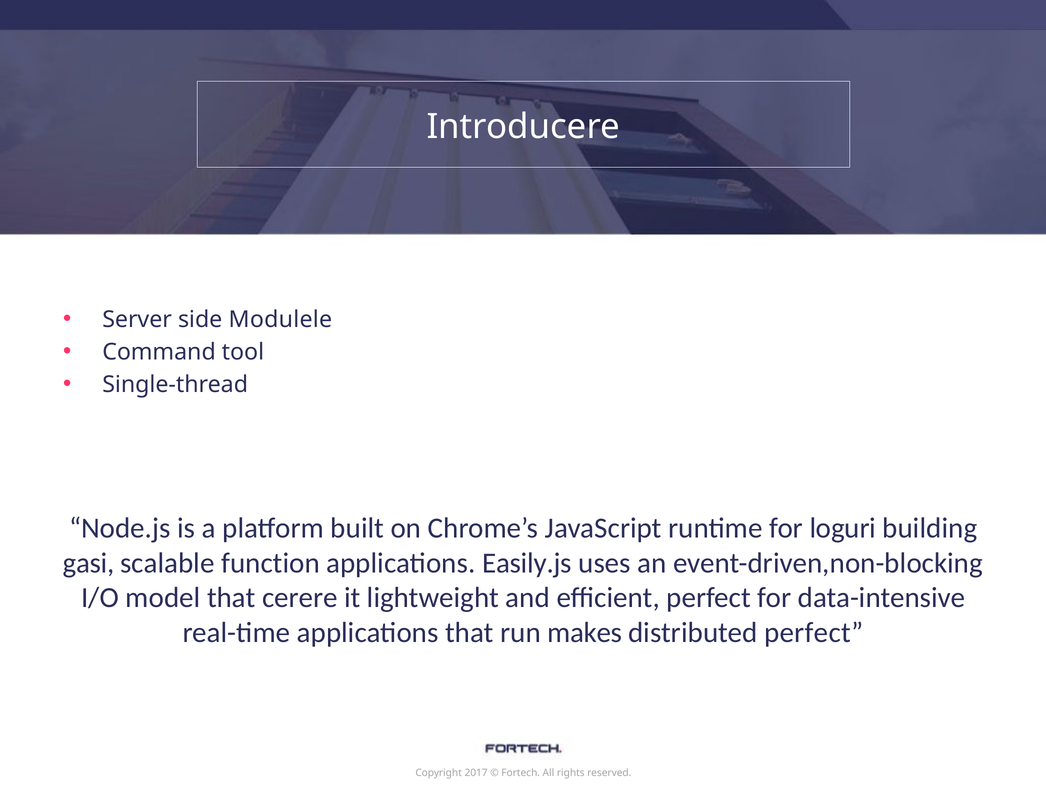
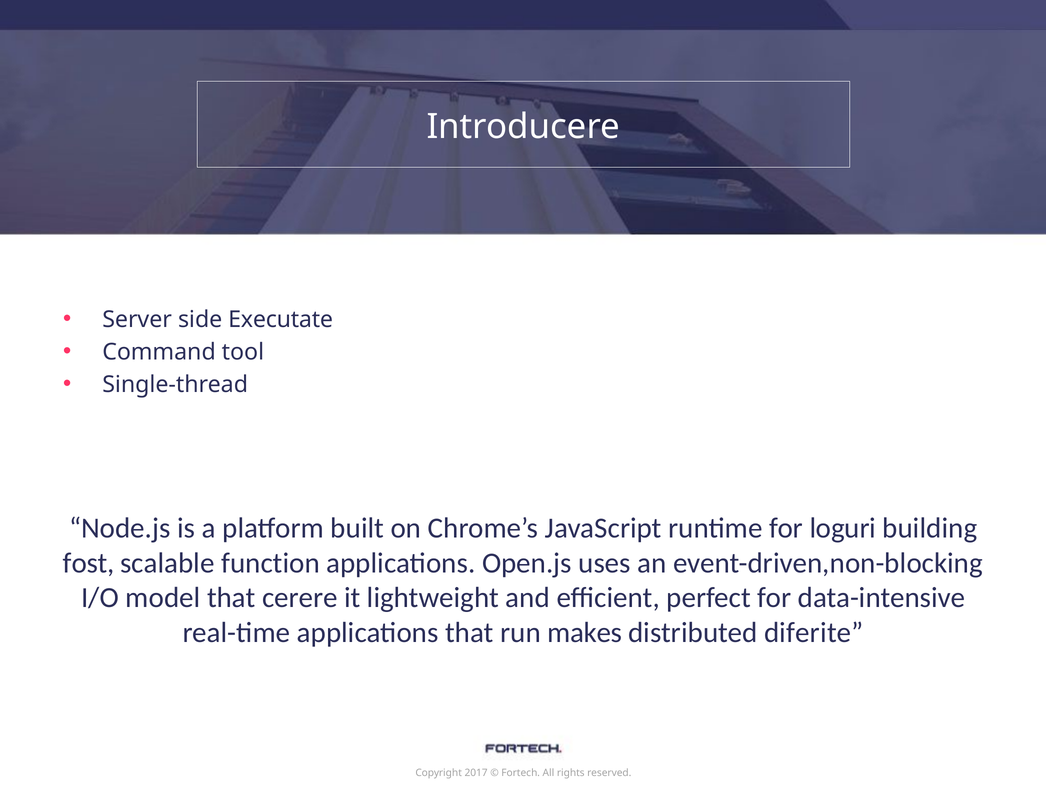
Modulele: Modulele -> Executate
gasi: gasi -> fost
Easily.js: Easily.js -> Open.js
distributed perfect: perfect -> diferite
